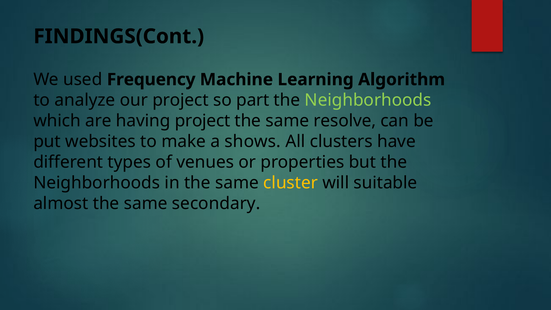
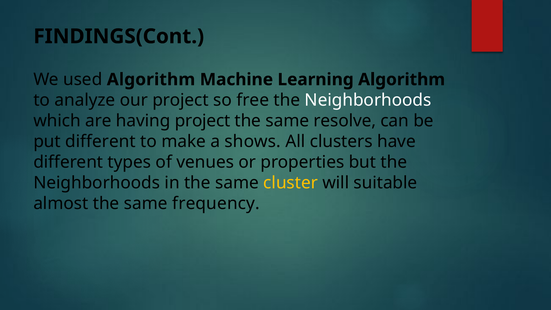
used Frequency: Frequency -> Algorithm
part: part -> free
Neighborhoods at (368, 100) colour: light green -> white
put websites: websites -> different
secondary: secondary -> frequency
